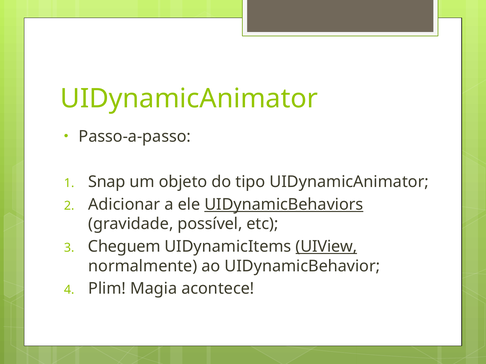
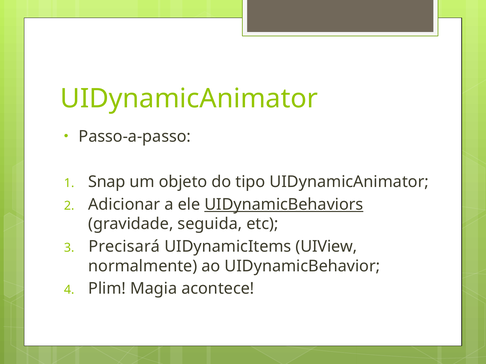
possível: possível -> seguida
Cheguem: Cheguem -> Precisará
UIView underline: present -> none
